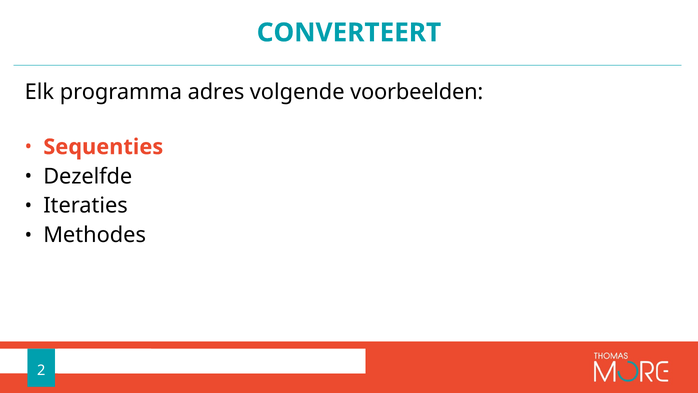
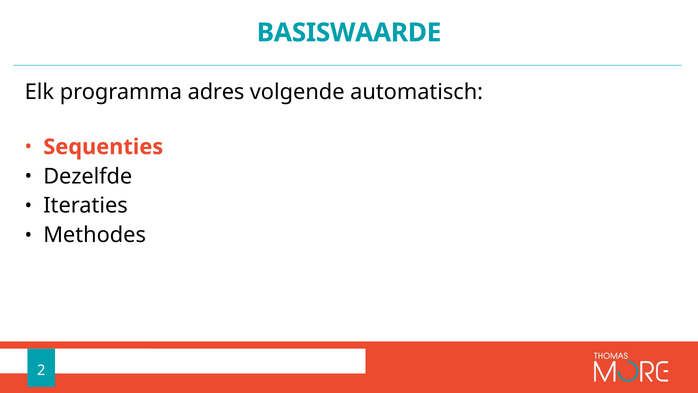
CONVERTEERT: CONVERTEERT -> BASISWAARDE
voorbeelden: voorbeelden -> automatisch
